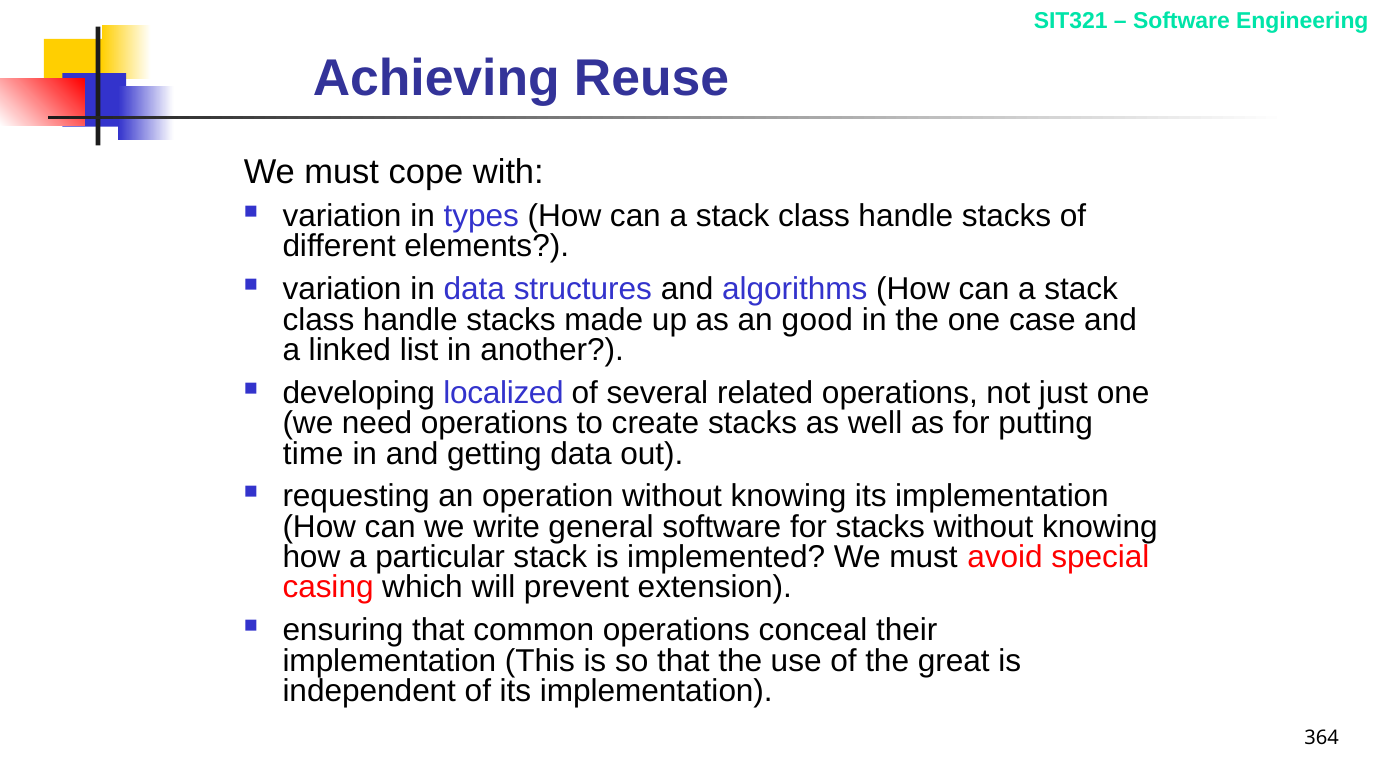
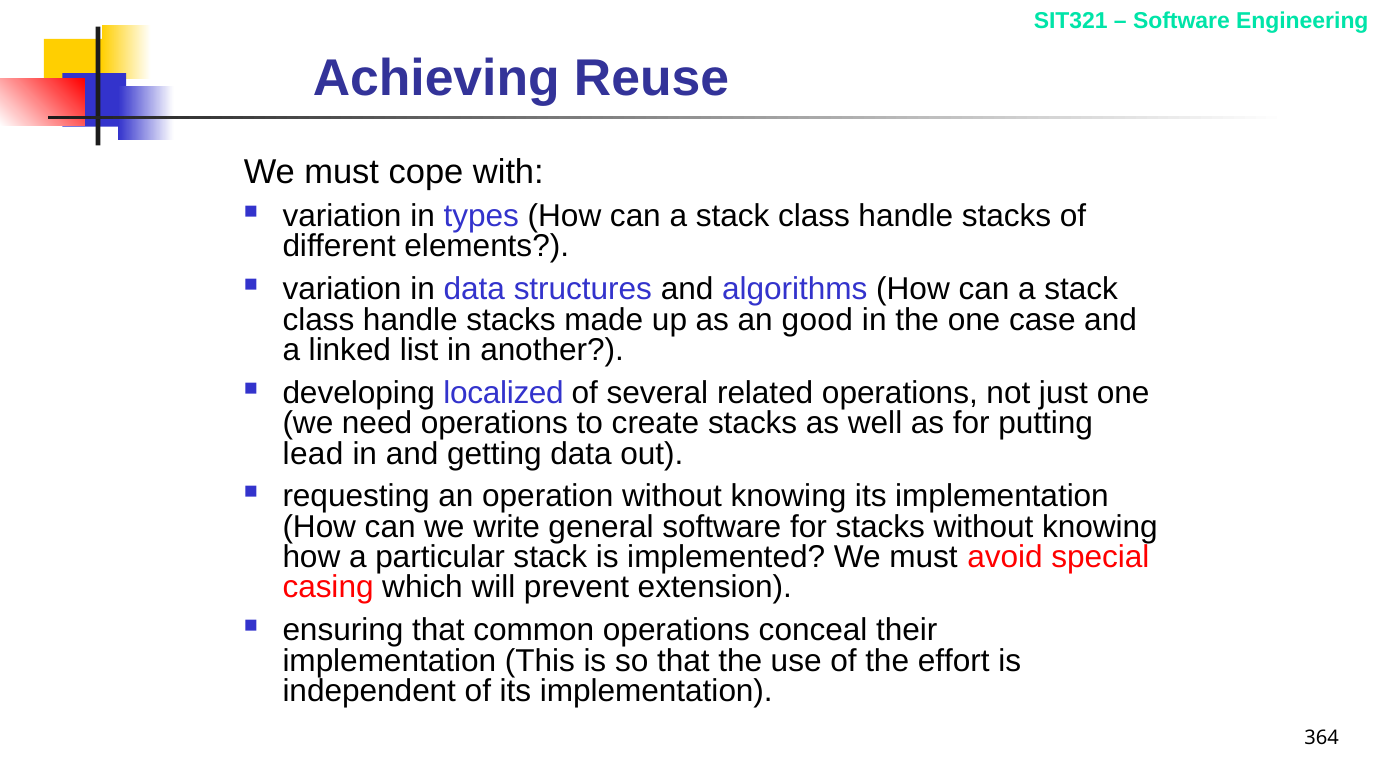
time: time -> lead
great: great -> effort
